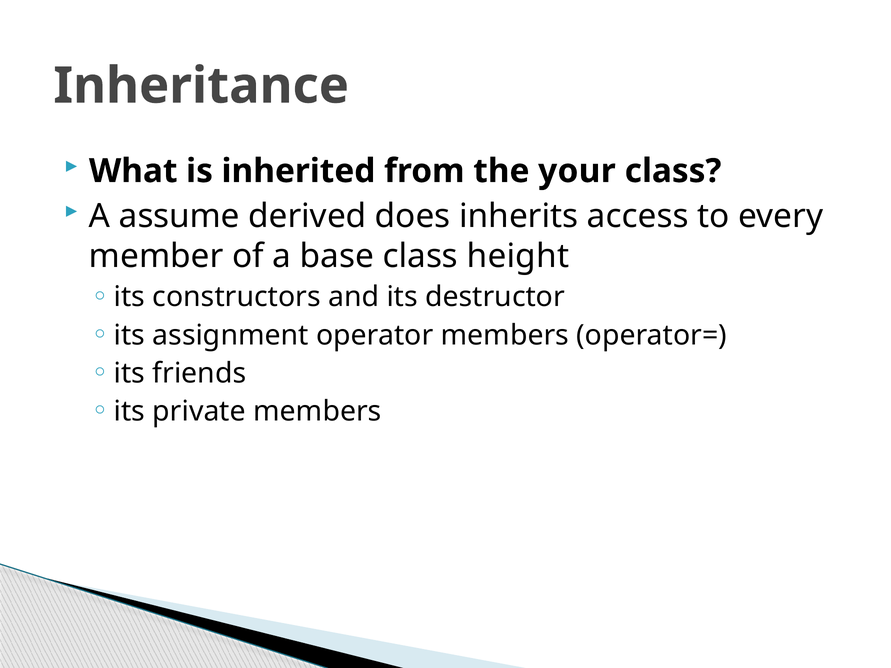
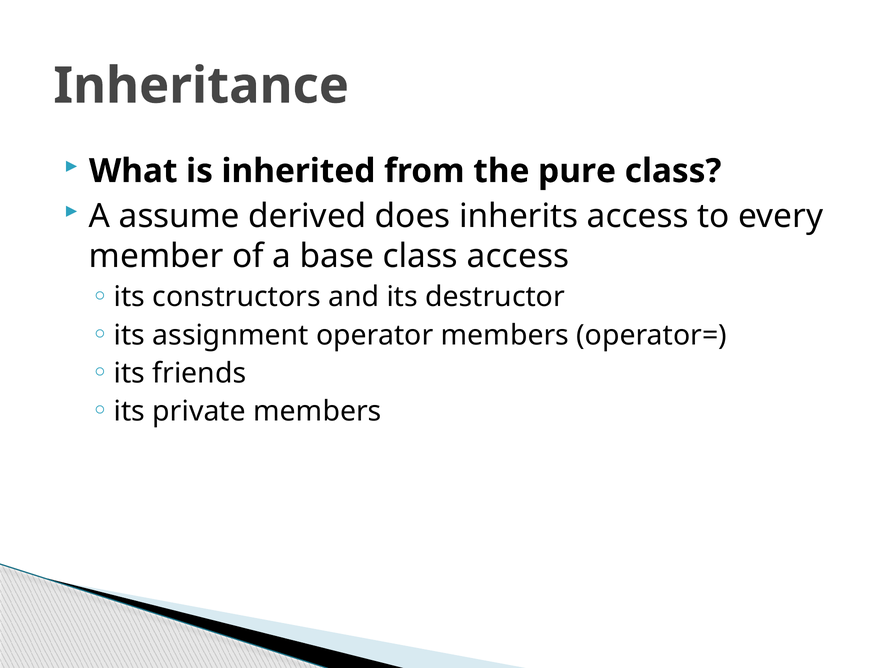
your: your -> pure
class height: height -> access
